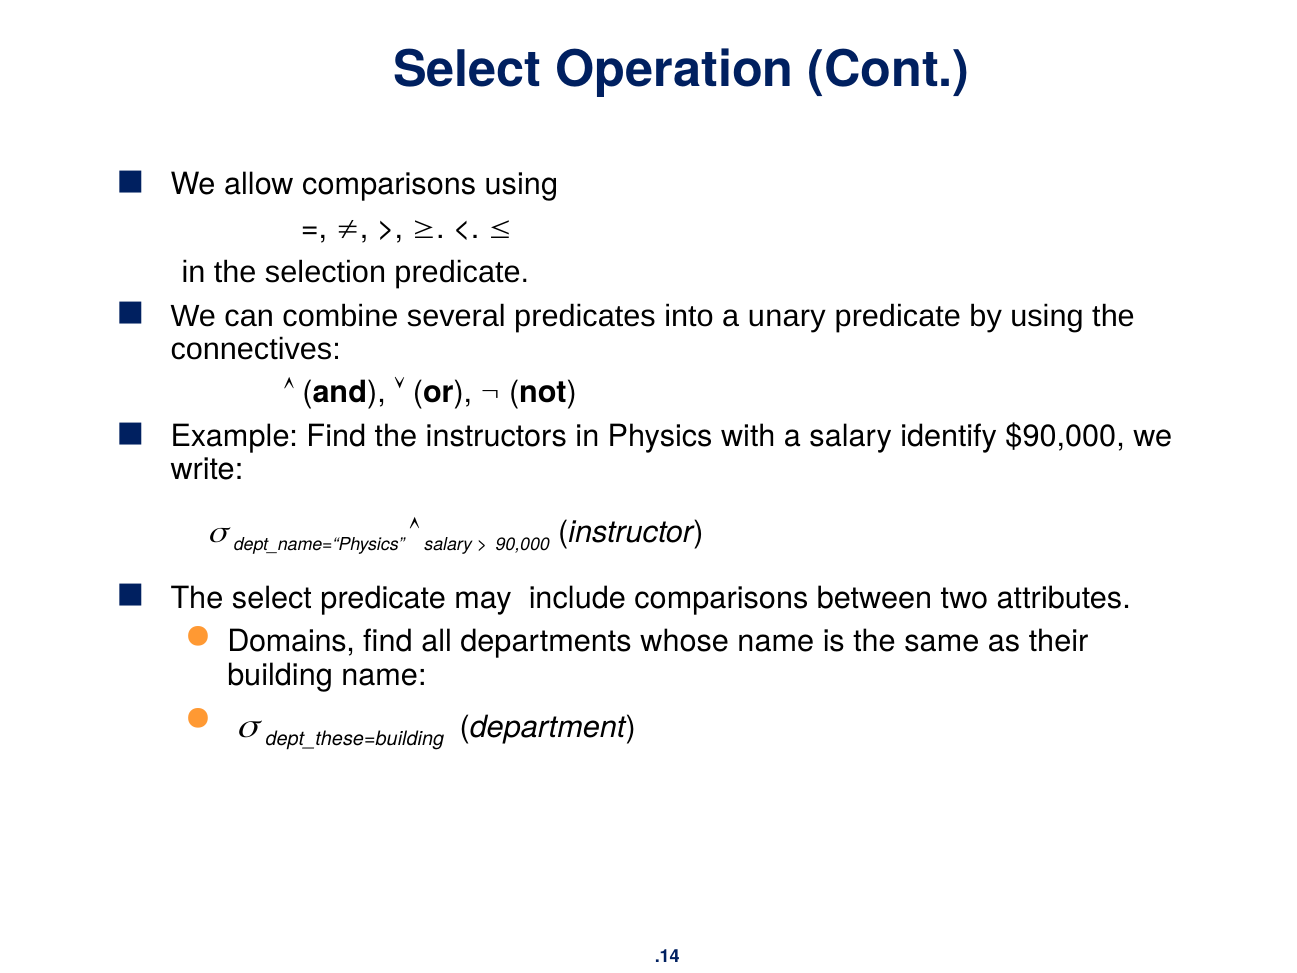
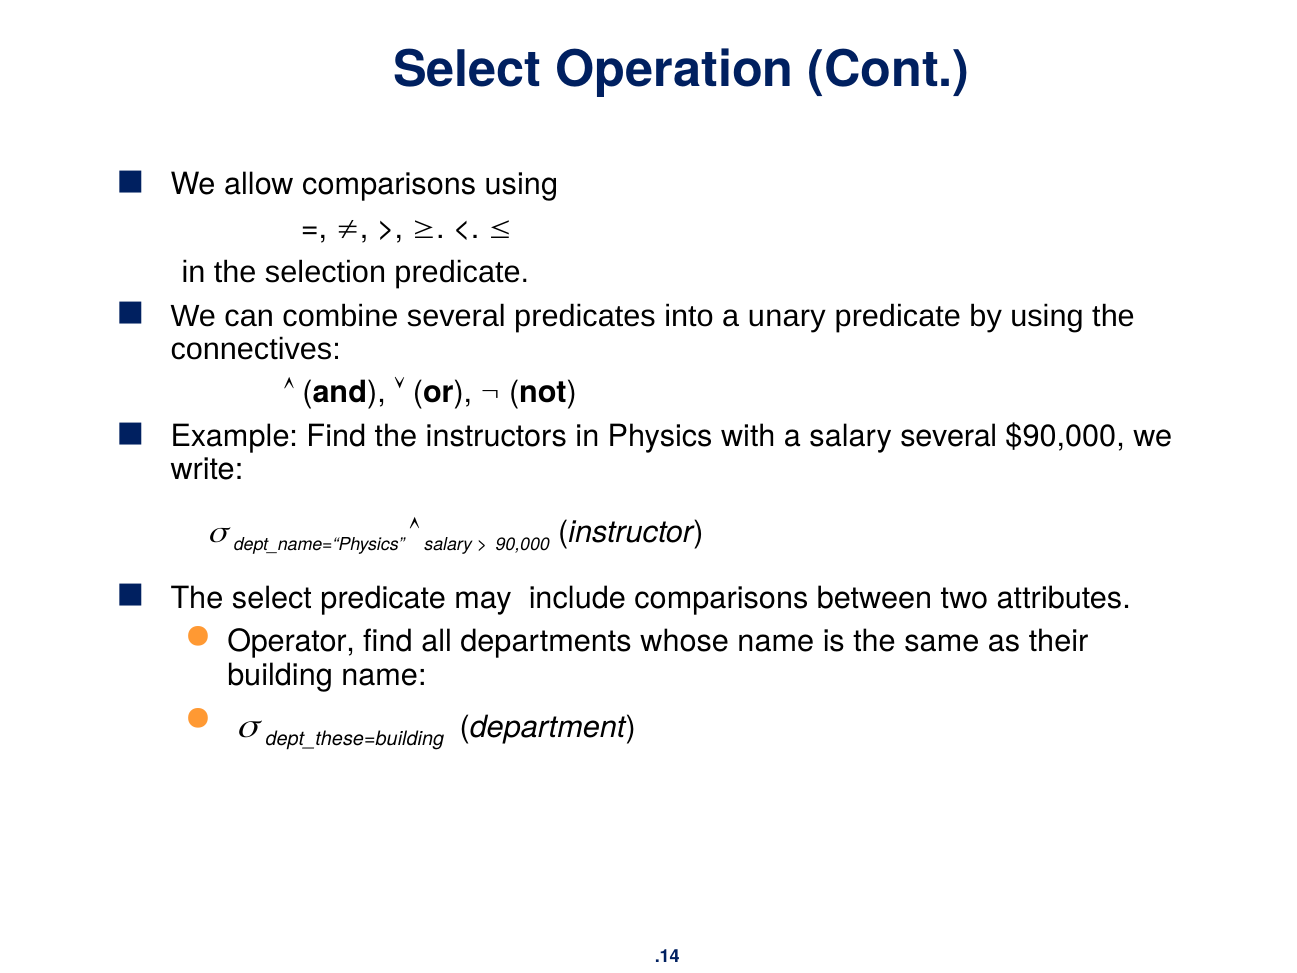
salary identify: identify -> several
Domains: Domains -> Operator
